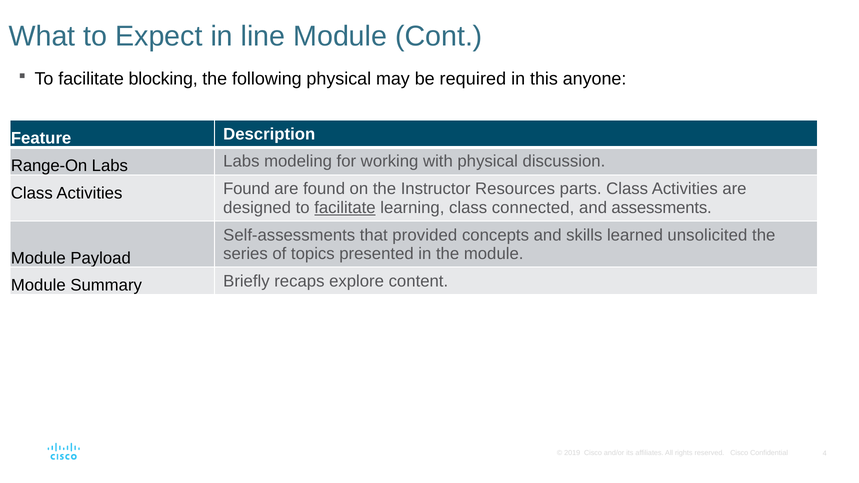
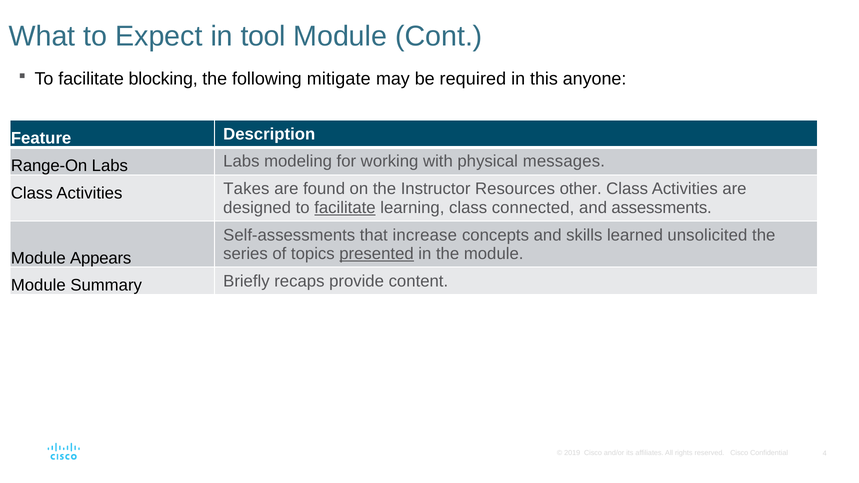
line: line -> tool
following physical: physical -> mitigate
discussion: discussion -> messages
Activities Found: Found -> Takes
parts: parts -> other
provided: provided -> increase
presented underline: none -> present
Payload: Payload -> Appears
explore: explore -> provide
